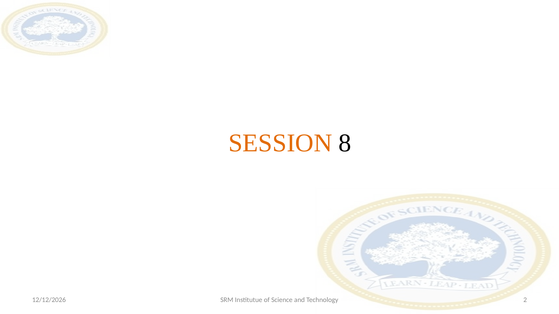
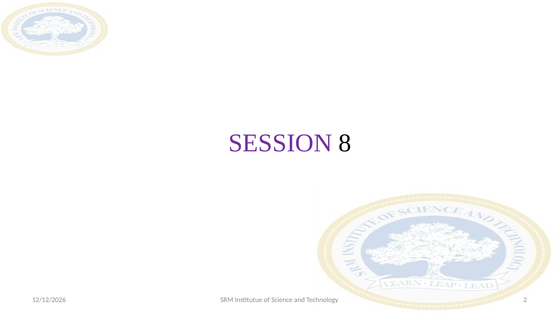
SESSION colour: orange -> purple
